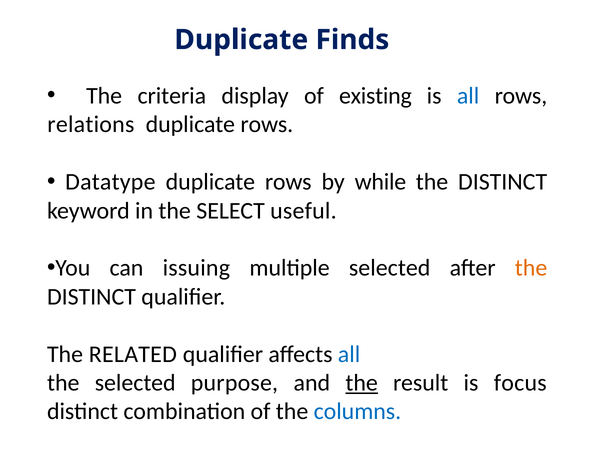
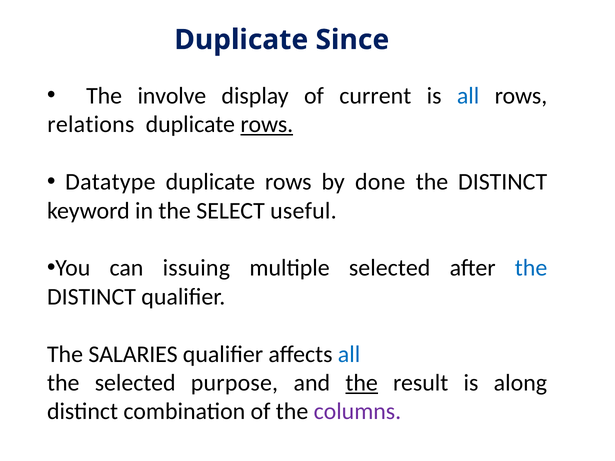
Finds: Finds -> Since
criteria: criteria -> involve
existing: existing -> current
rows at (267, 125) underline: none -> present
while: while -> done
the at (531, 268) colour: orange -> blue
RELATED: RELATED -> SALARIES
focus: focus -> along
columns colour: blue -> purple
